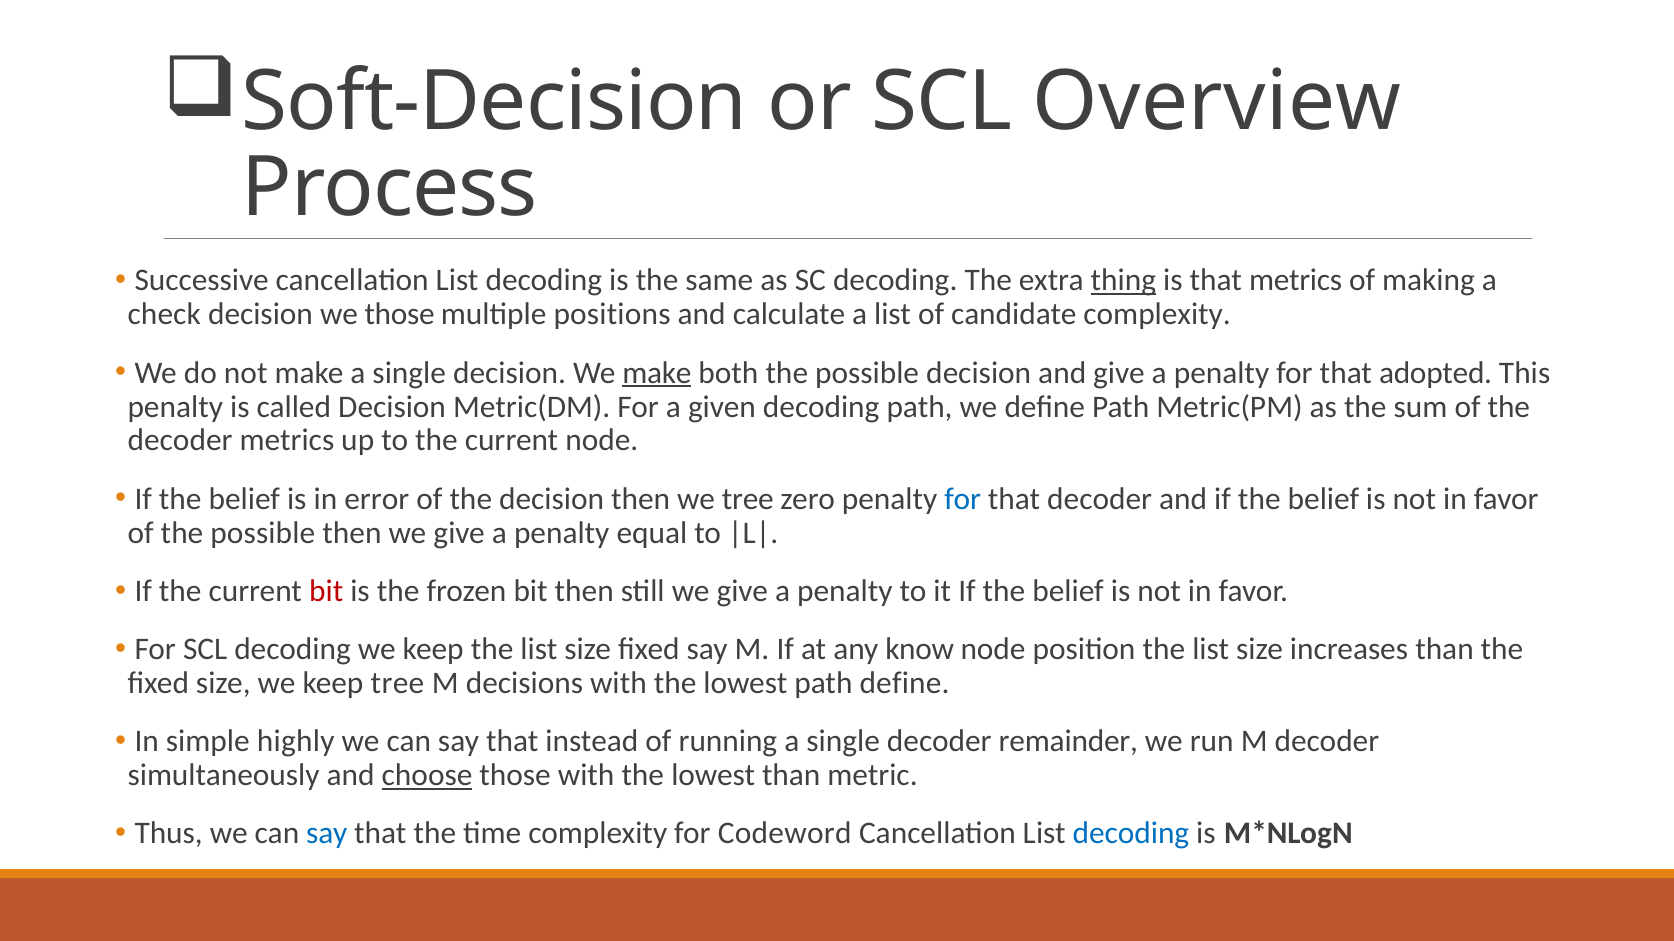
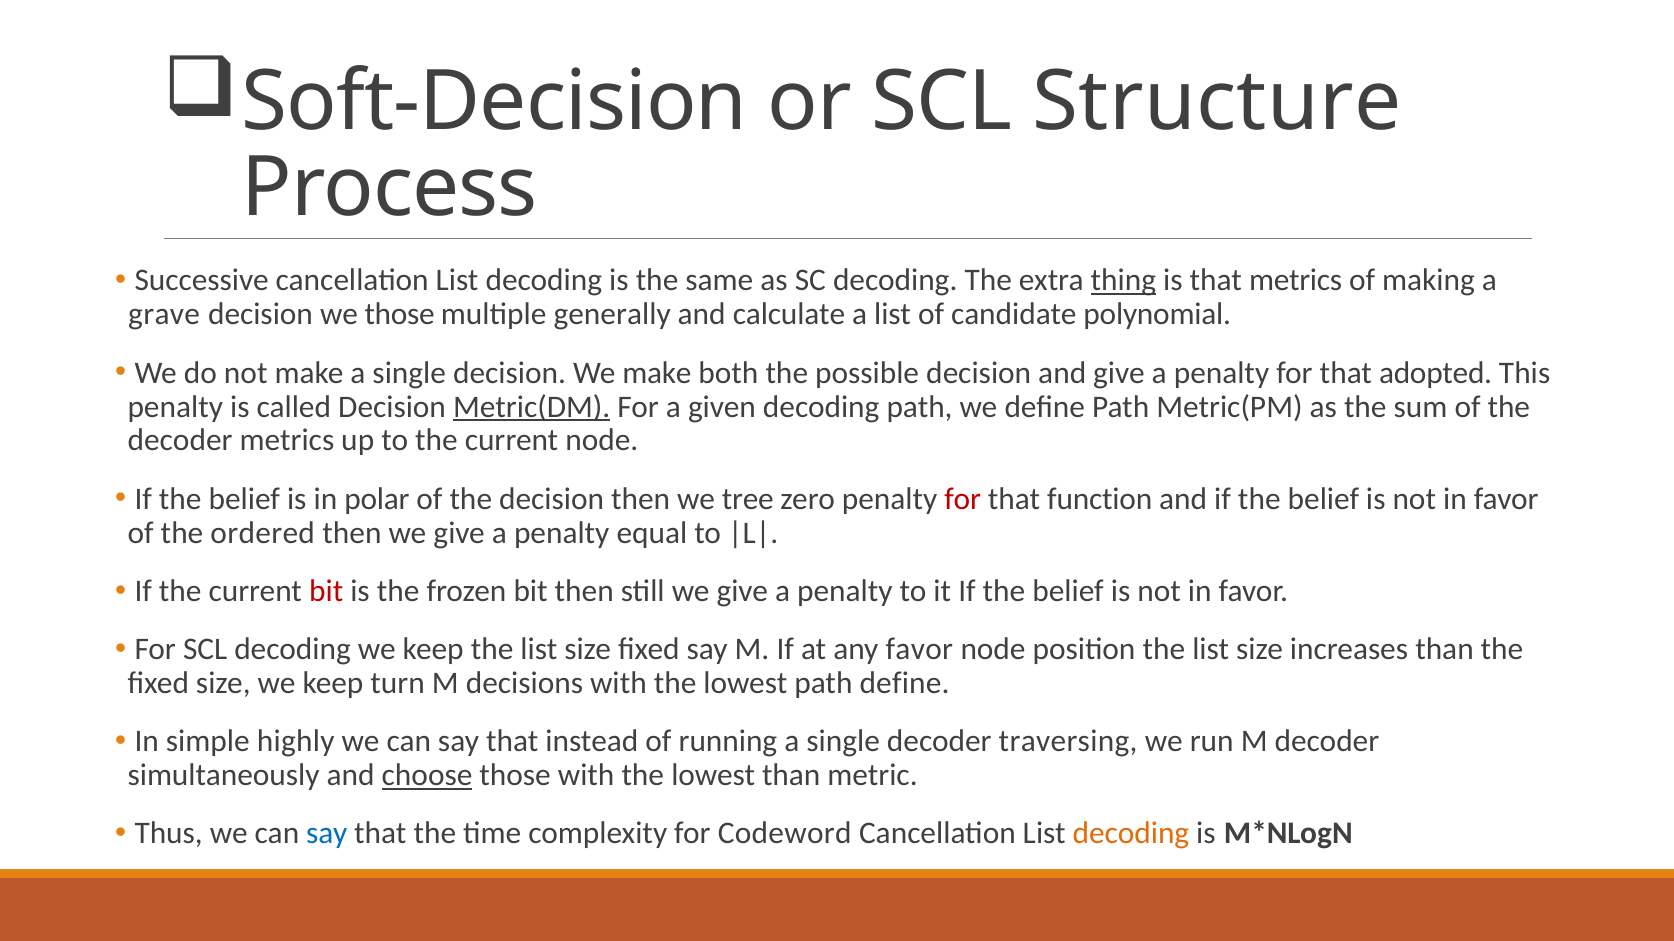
Overview: Overview -> Structure
check: check -> grave
positions: positions -> generally
candidate complexity: complexity -> polynomial
make at (657, 373) underline: present -> none
Metric(DM underline: none -> present
error: error -> polar
for at (963, 499) colour: blue -> red
that decoder: decoder -> function
of the possible: possible -> ordered
any know: know -> favor
keep tree: tree -> turn
remainder: remainder -> traversing
decoding at (1131, 834) colour: blue -> orange
